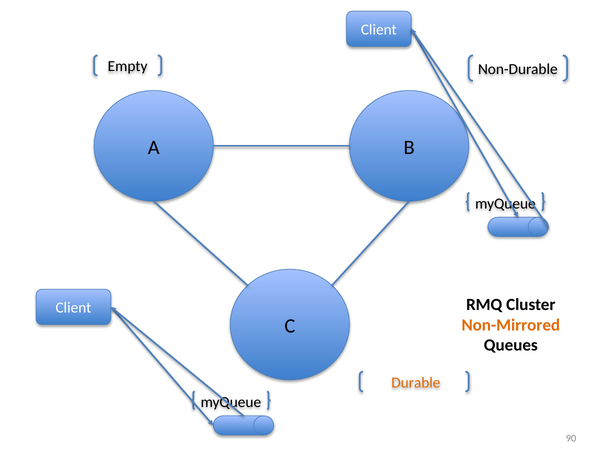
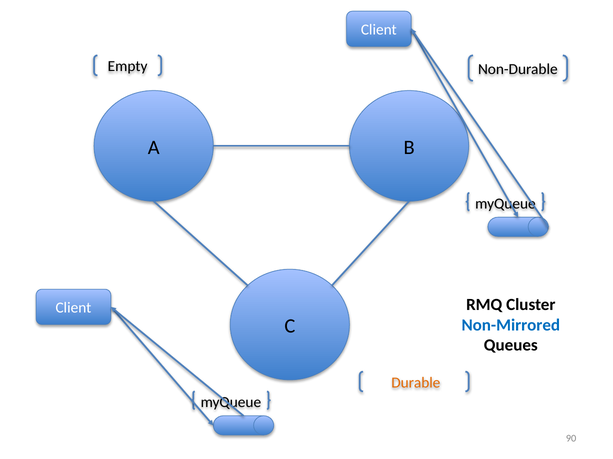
Non-Mirrored colour: orange -> blue
